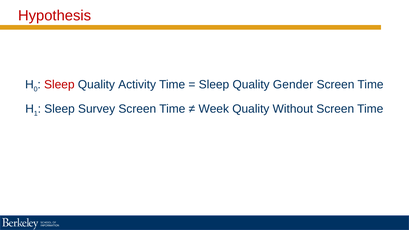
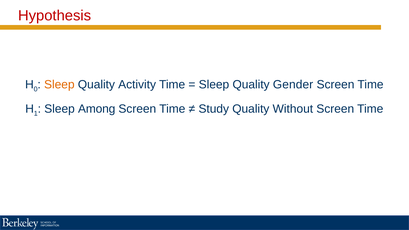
Sleep at (59, 85) colour: red -> orange
Survey: Survey -> Among
Week: Week -> Study
